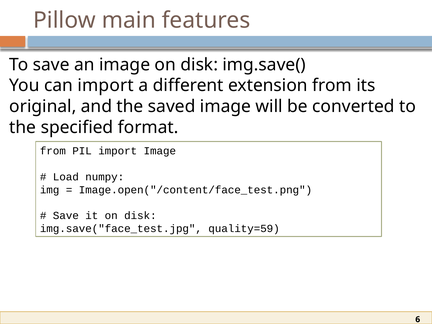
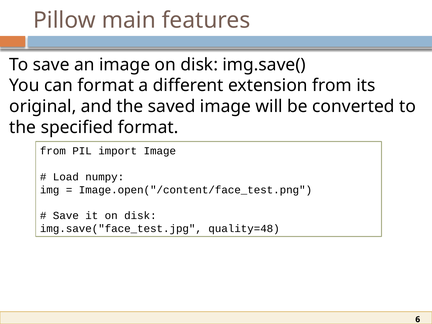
can import: import -> format
quality=59: quality=59 -> quality=48
